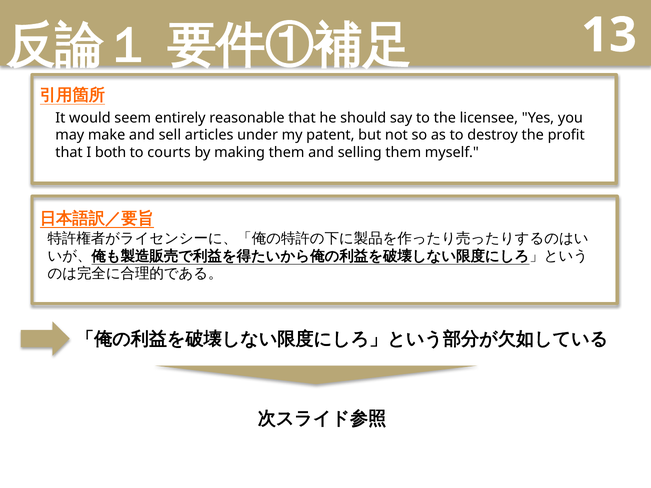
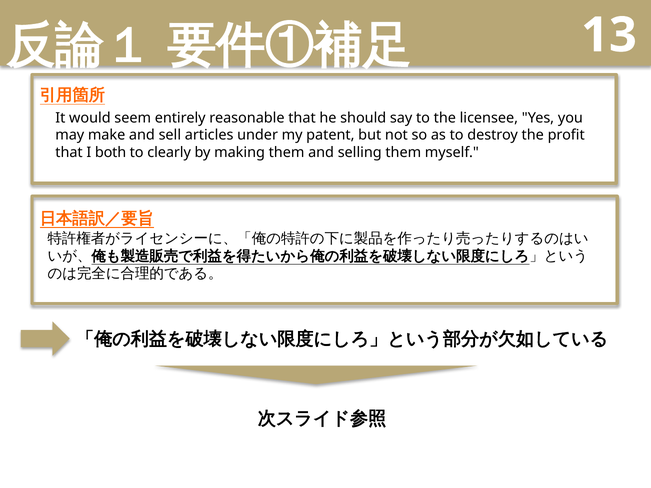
courts: courts -> clearly
